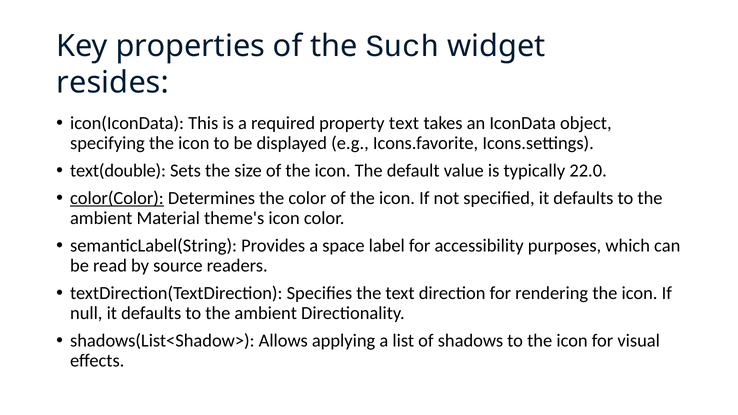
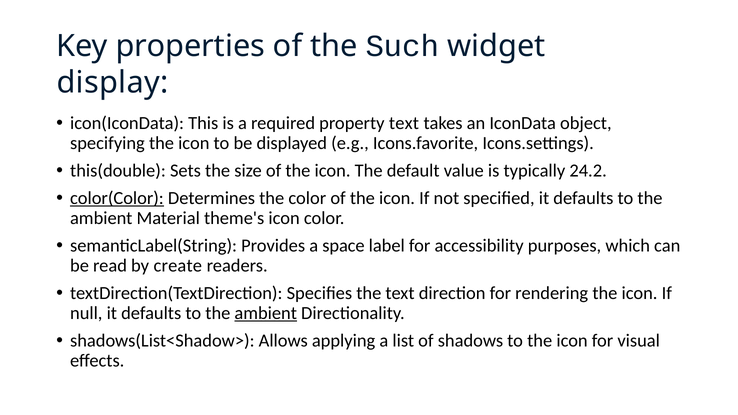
resides: resides -> display
text(double: text(double -> this(double
22.0: 22.0 -> 24.2
source: source -> create
ambient at (266, 313) underline: none -> present
